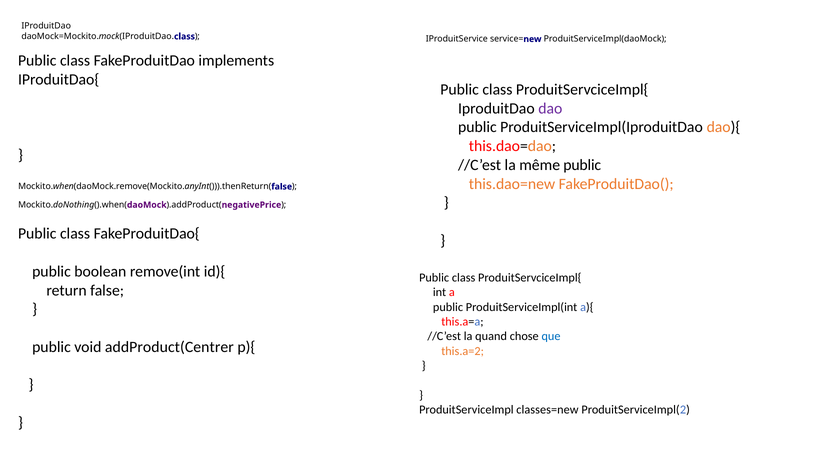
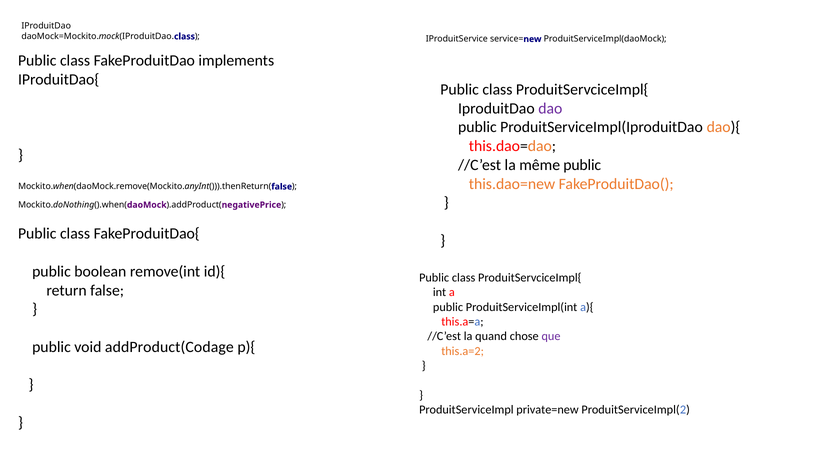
que colour: blue -> purple
addProduct(Centrer: addProduct(Centrer -> addProduct(Codage
classes=new: classes=new -> private=new
